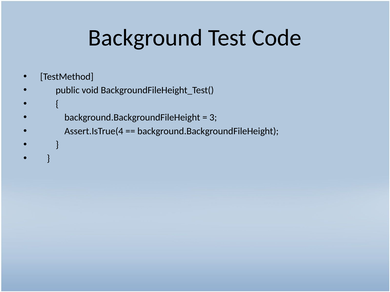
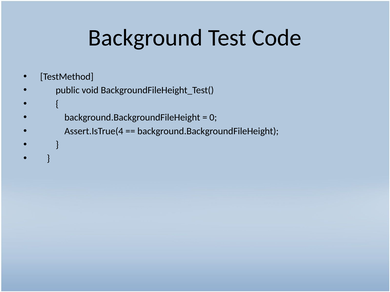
3: 3 -> 0
